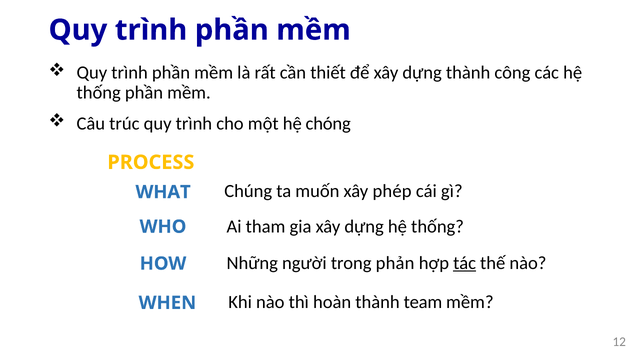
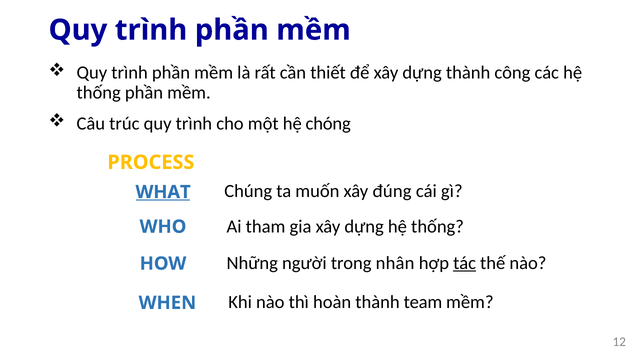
phép: phép -> đúng
WHAT underline: none -> present
phản: phản -> nhân
